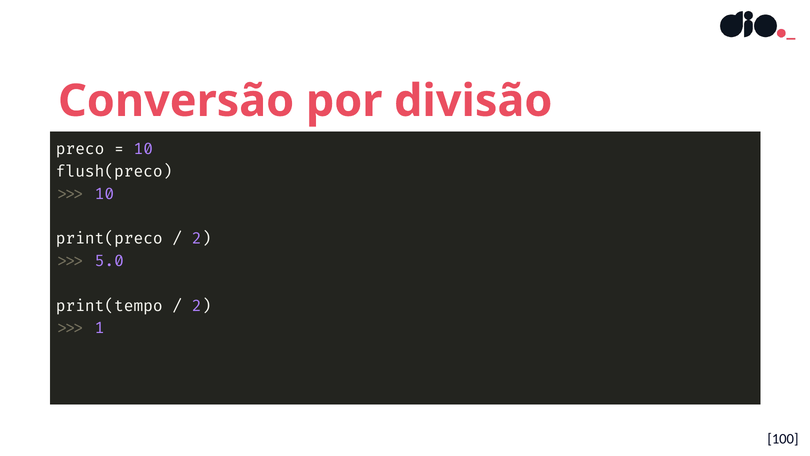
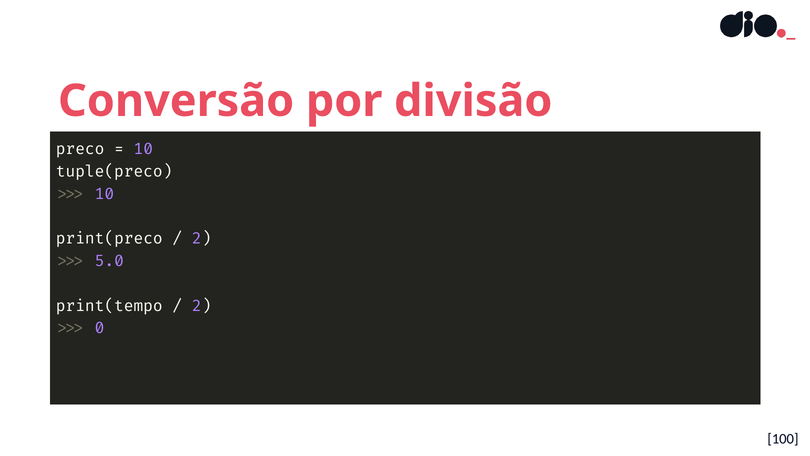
flush(preco: flush(preco -> tuple(preco
1: 1 -> 0
